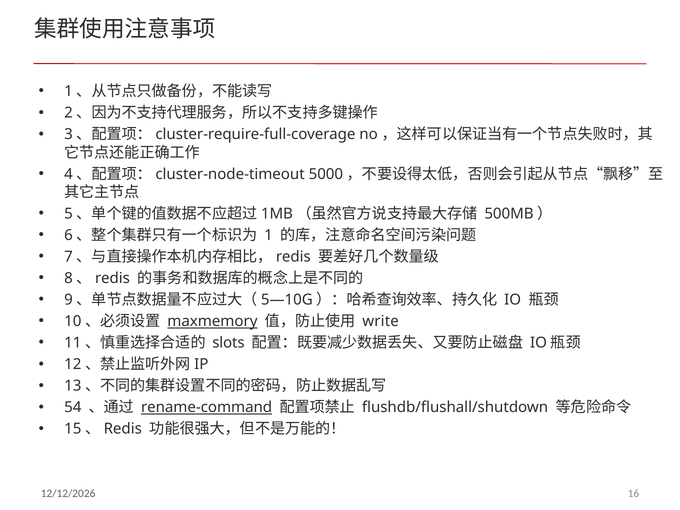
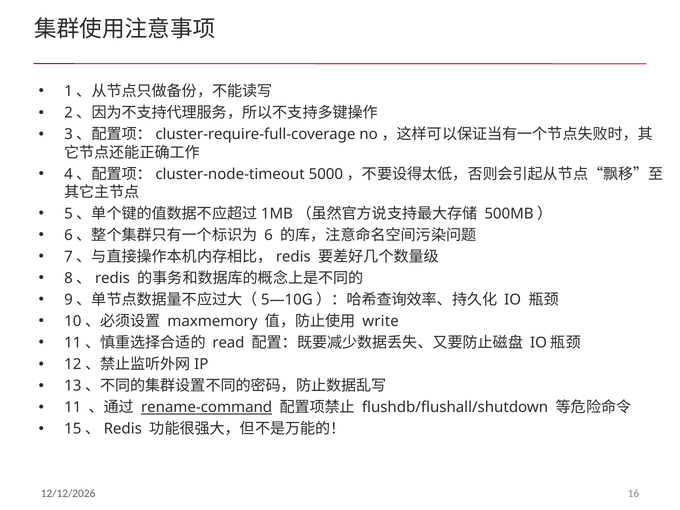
1: 1 -> 6
maxmemory underline: present -> none
slots: slots -> read
54: 54 -> 11
